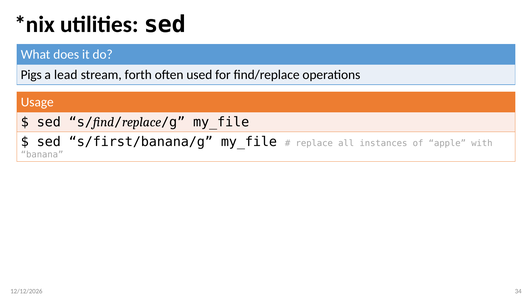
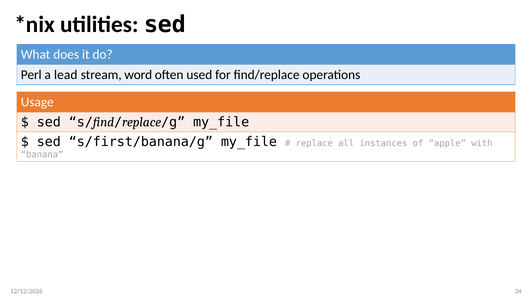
Pigs: Pigs -> Perl
forth: forth -> word
